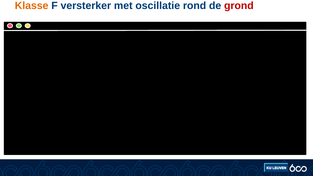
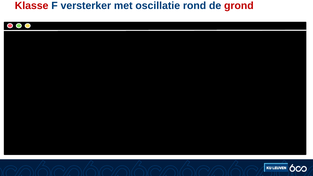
Klasse colour: orange -> red
